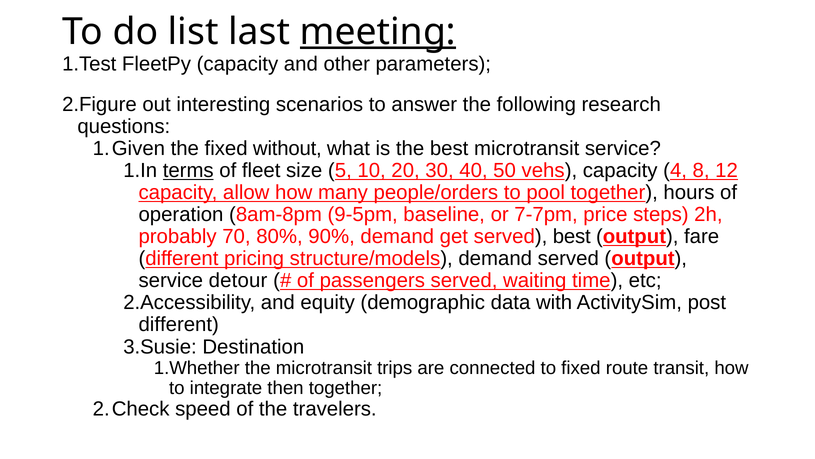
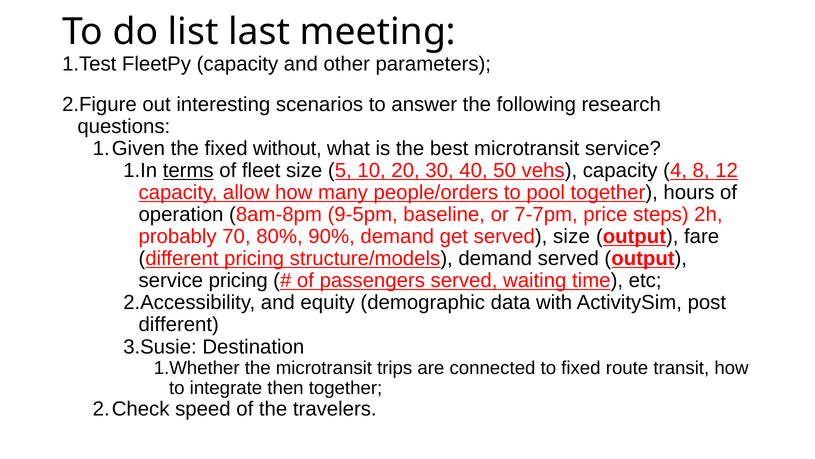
meeting underline: present -> none
served best: best -> size
service detour: detour -> pricing
